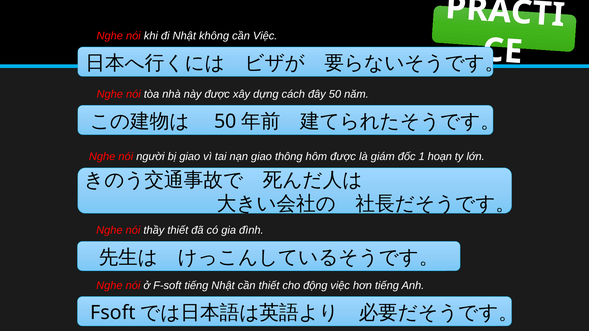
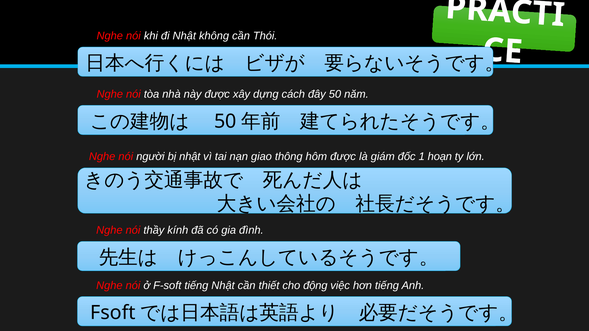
cần Việc: Việc -> Thói
bị giao: giao -> nhật
thầy thiết: thiết -> kính
